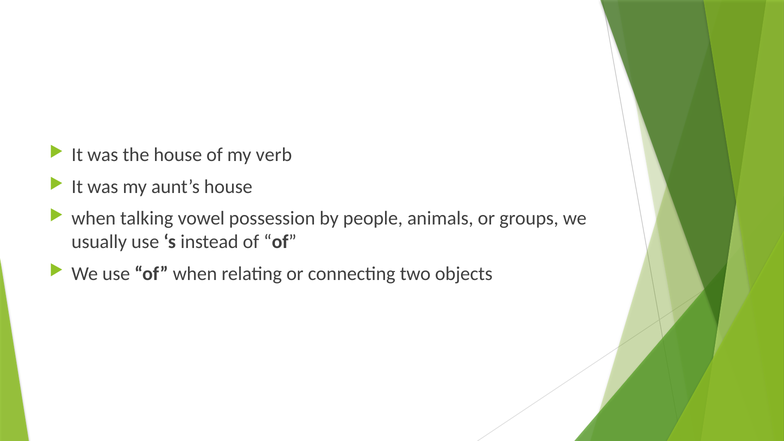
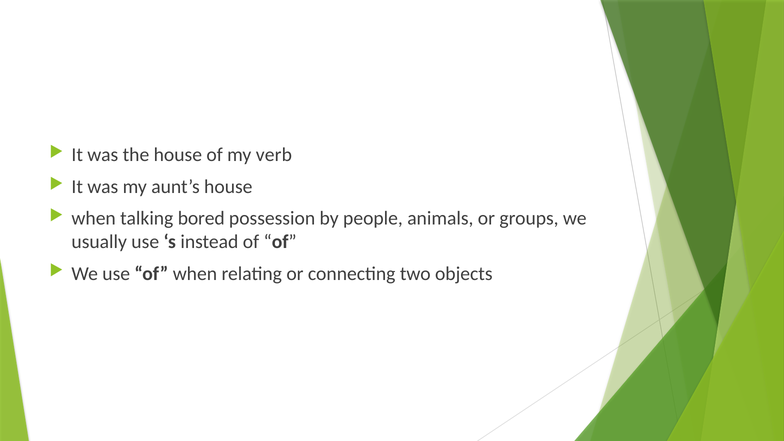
vowel: vowel -> bored
